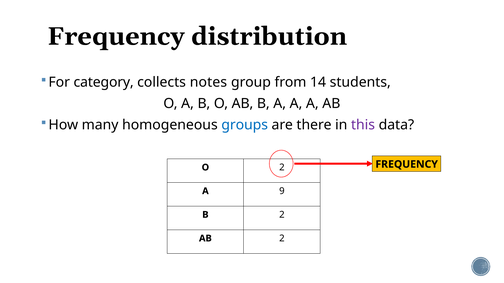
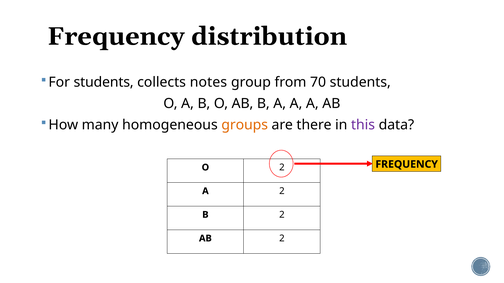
For category: category -> students
14: 14 -> 70
groups colour: blue -> orange
A 9: 9 -> 2
